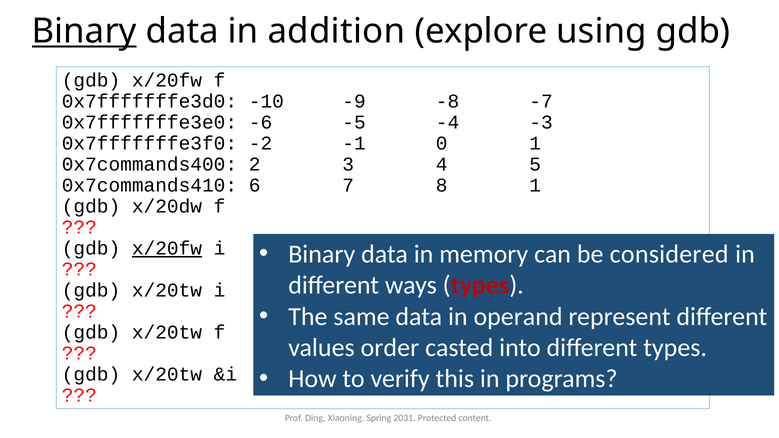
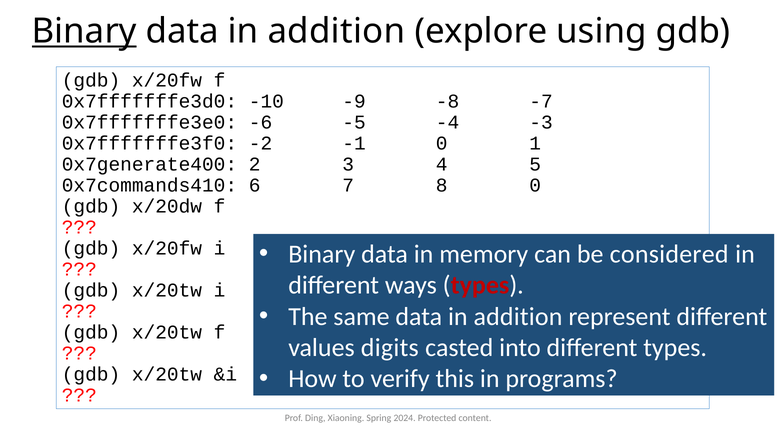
0x7commands400: 0x7commands400 -> 0x7generate400
8 1: 1 -> 0
x/20fw at (167, 248) underline: present -> none
same data in operand: operand -> addition
order: order -> digits
2031: 2031 -> 2024
